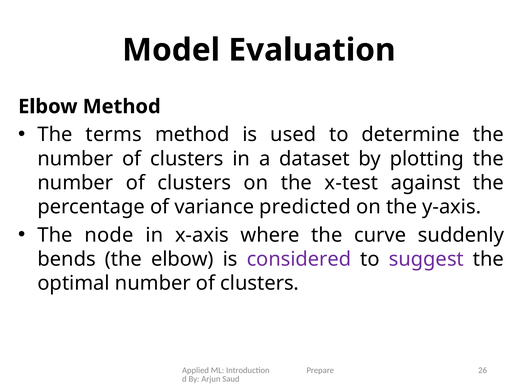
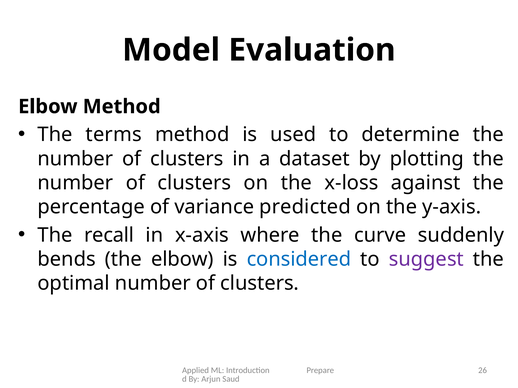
x-test: x-test -> x-loss
node: node -> recall
considered colour: purple -> blue
